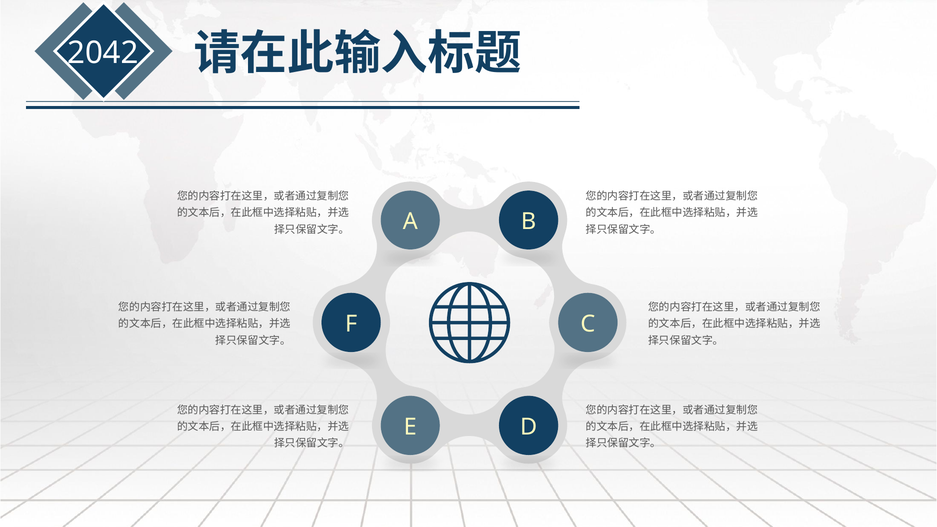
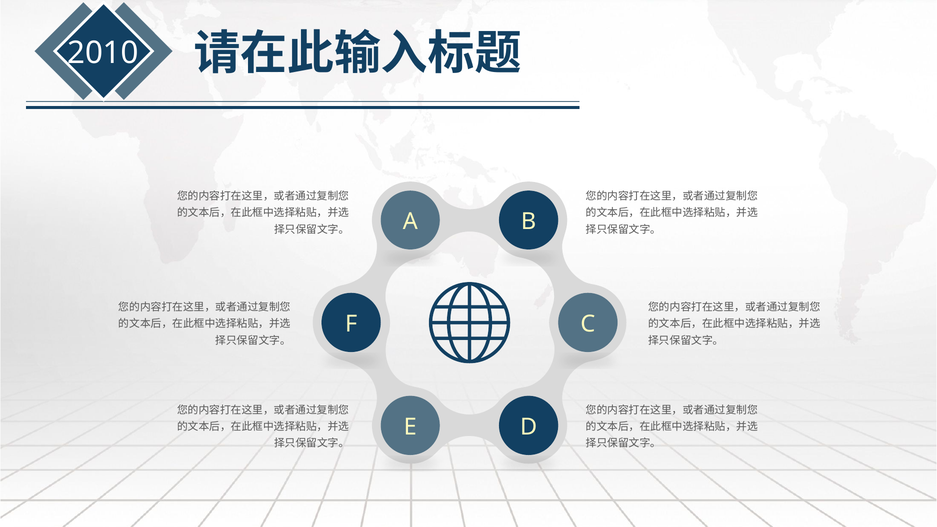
2042: 2042 -> 2010
